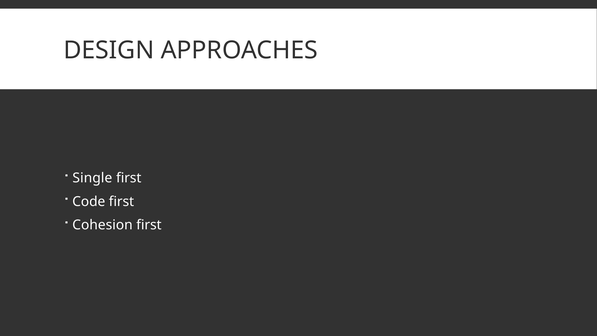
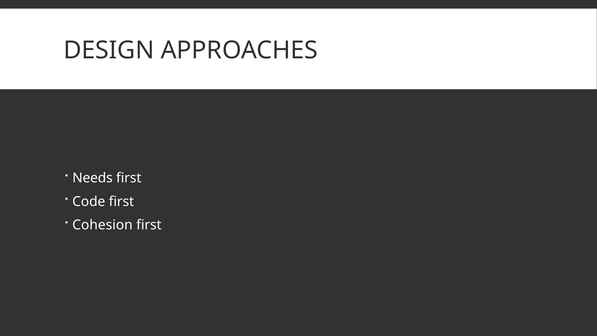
Single: Single -> Needs
